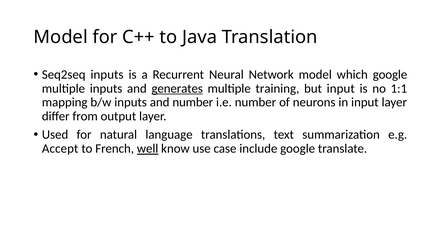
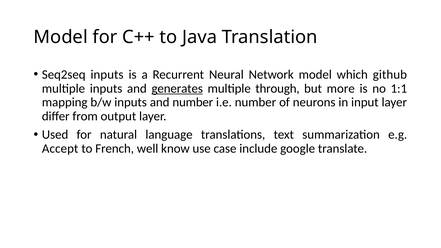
which google: google -> github
training: training -> through
but input: input -> more
well underline: present -> none
